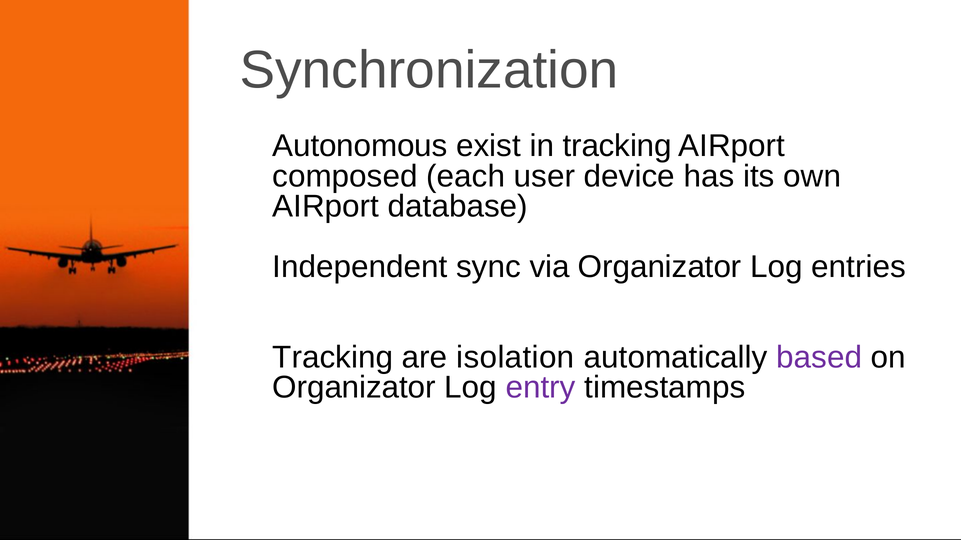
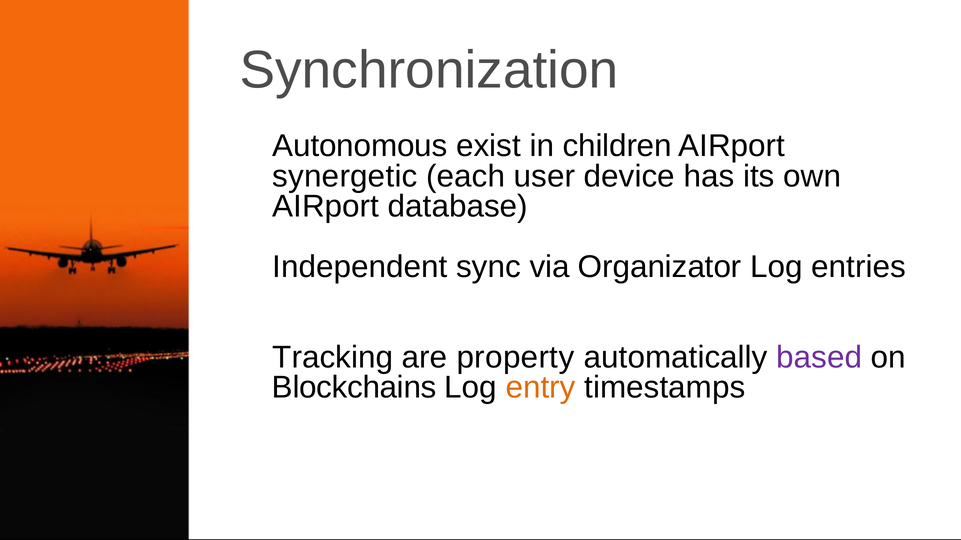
in tracking: tracking -> children
composed: composed -> synergetic
isolation: isolation -> property
Organizator at (354, 388): Organizator -> Blockchains
entry colour: purple -> orange
